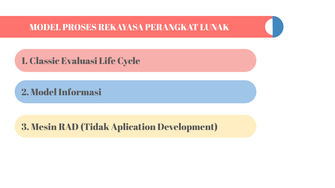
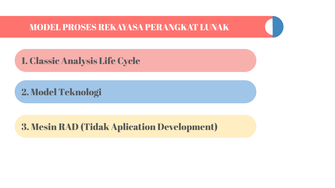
Evaluasi: Evaluasi -> Analysis
Informasi: Informasi -> Teknologi
